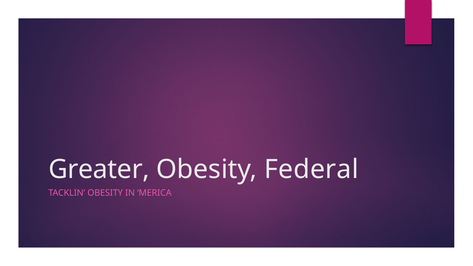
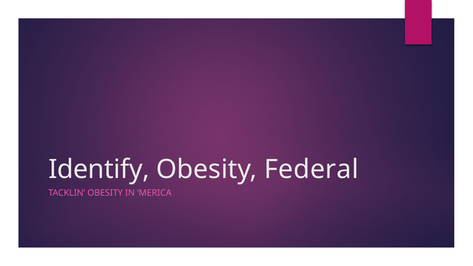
Greater: Greater -> Identify
